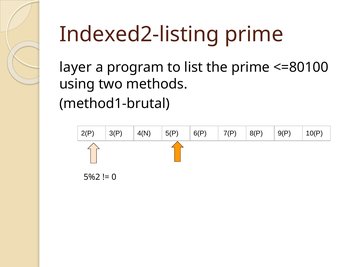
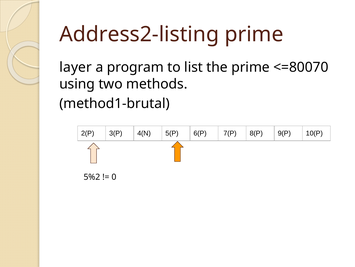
Indexed2-listing: Indexed2-listing -> Address2-listing
<=80100: <=80100 -> <=80070
